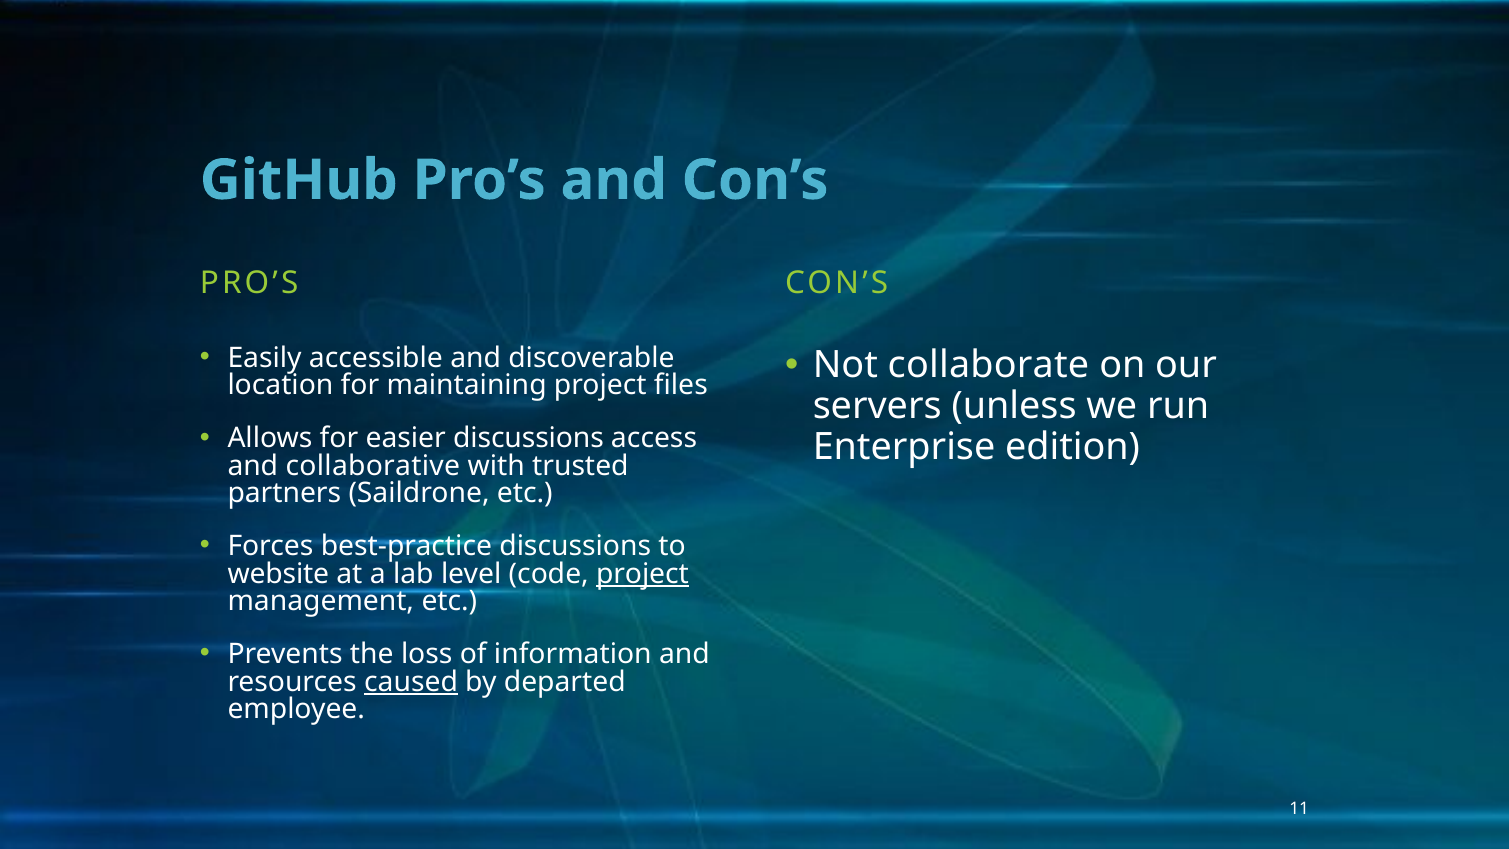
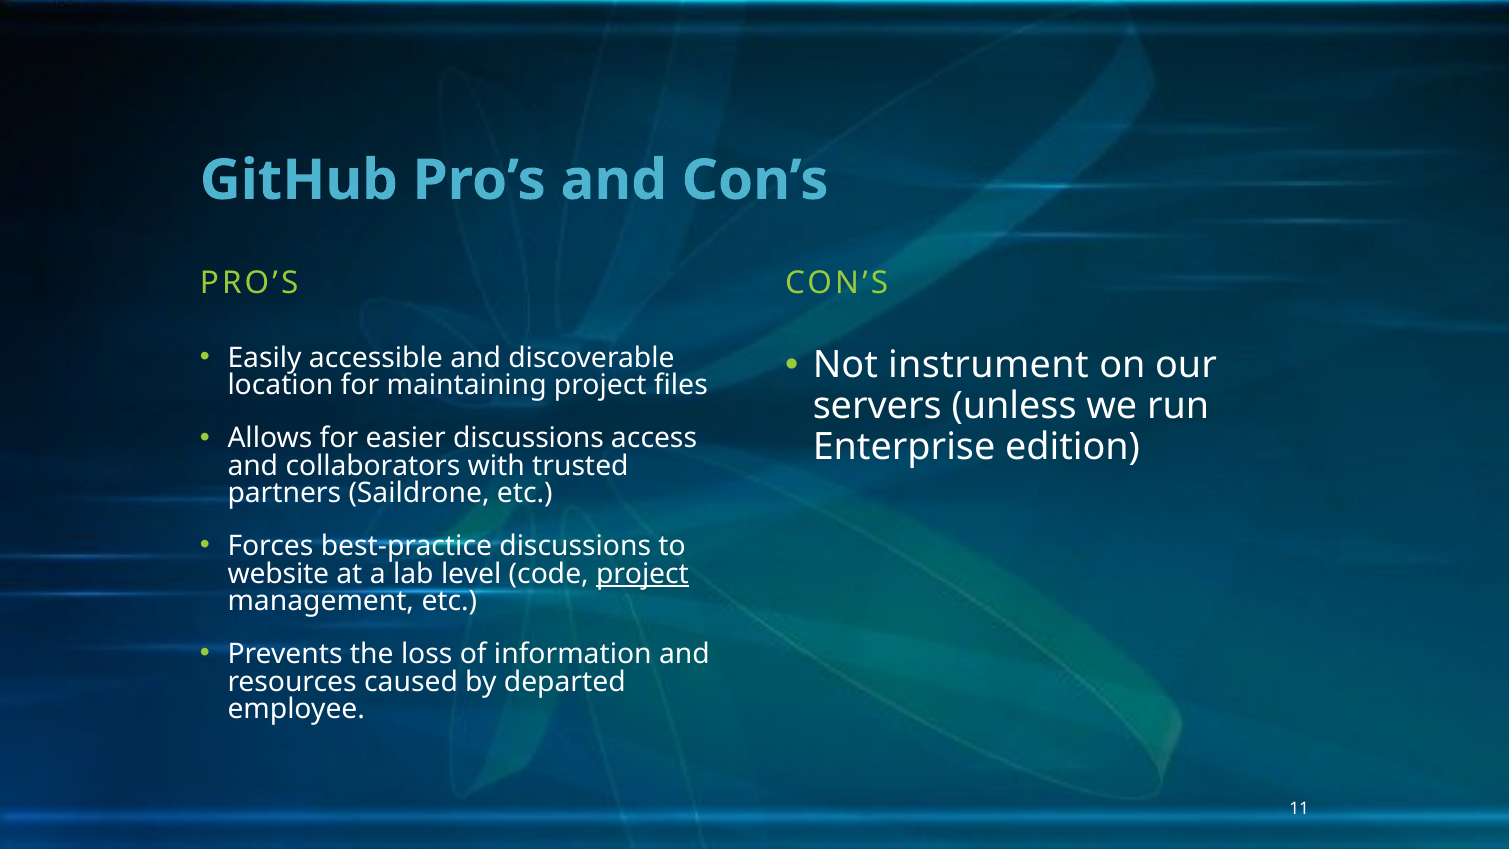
collaborate: collaborate -> instrument
collaborative: collaborative -> collaborators
caused underline: present -> none
